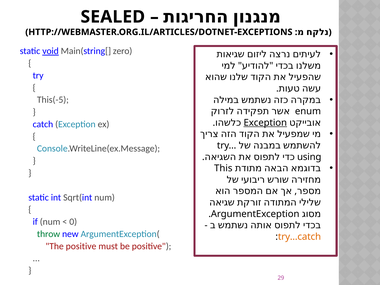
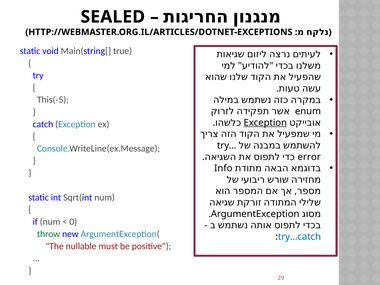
void underline: present -> none
zero: zero -> true
using: using -> error
This: This -> Info
try…catch colour: orange -> blue
The positive: positive -> nullable
